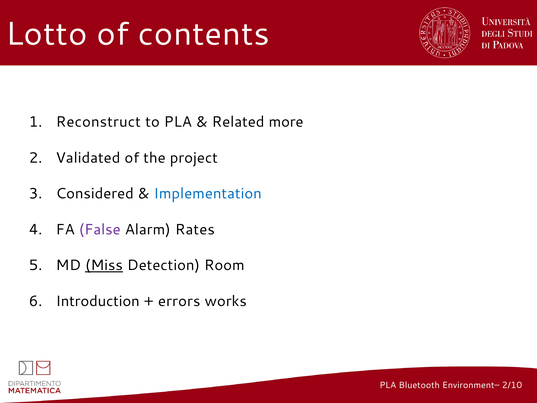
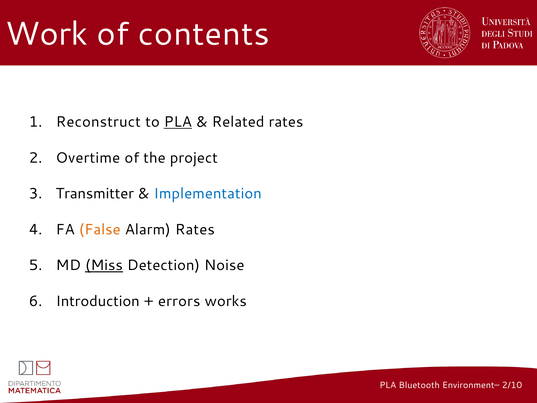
Lotto: Lotto -> Work
PLA at (178, 122) underline: none -> present
Related more: more -> rates
Validated: Validated -> Overtime
Considered: Considered -> Transmitter
False colour: purple -> orange
Room: Room -> Noise
